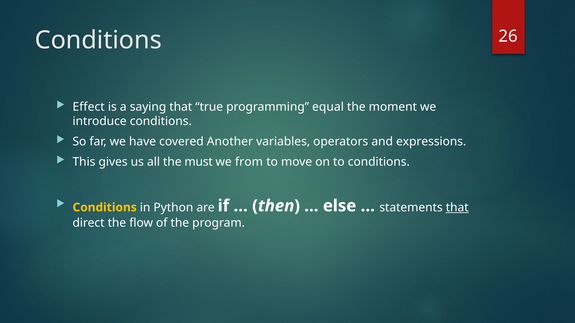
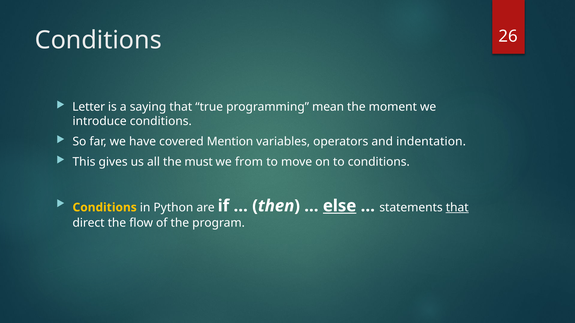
Effect: Effect -> Letter
equal: equal -> mean
Another: Another -> Mention
expressions: expressions -> indentation
else underline: none -> present
